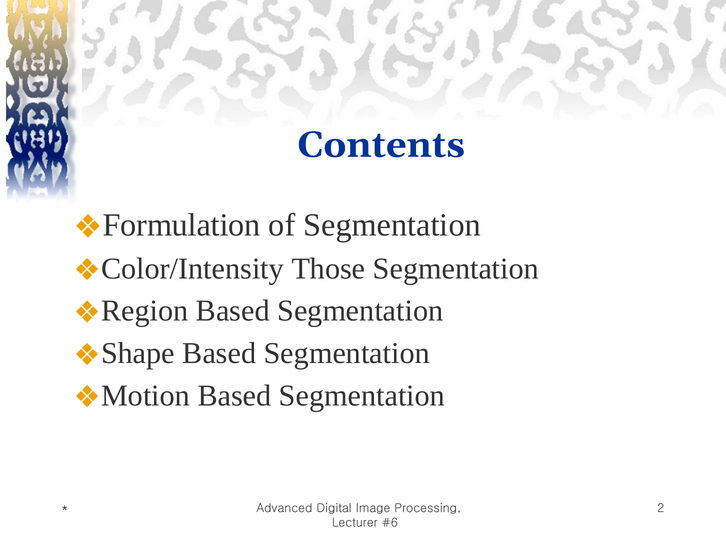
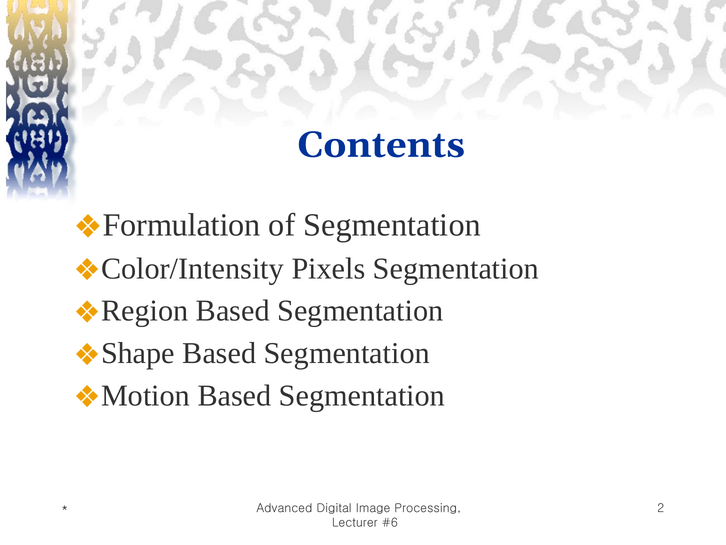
Those: Those -> Pixels
